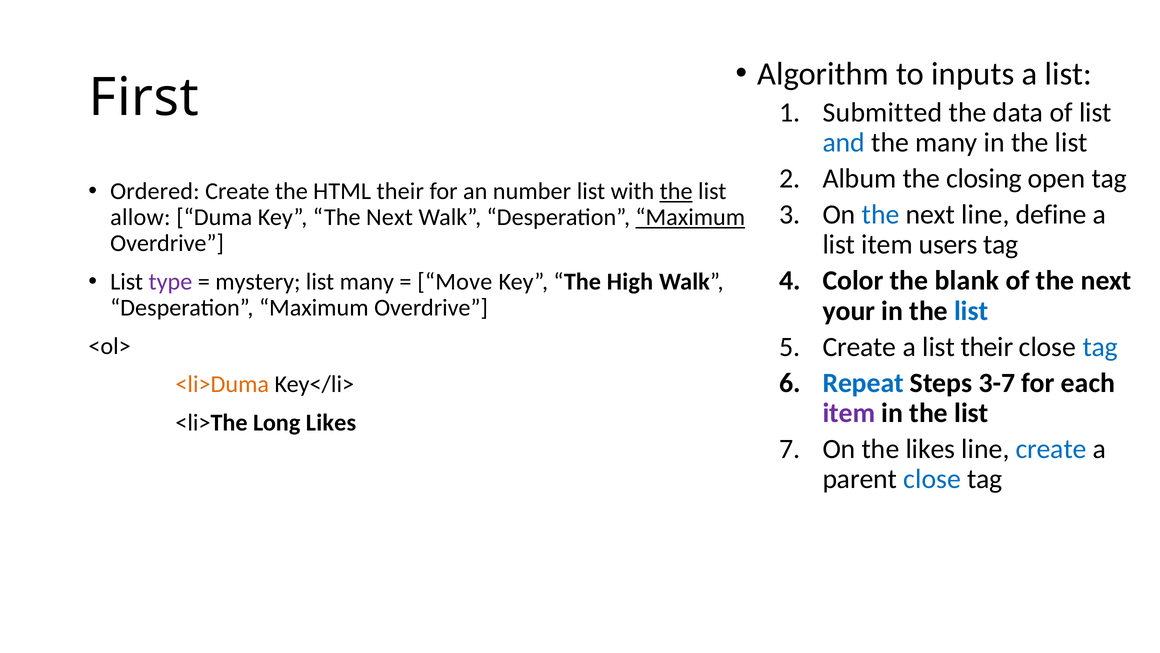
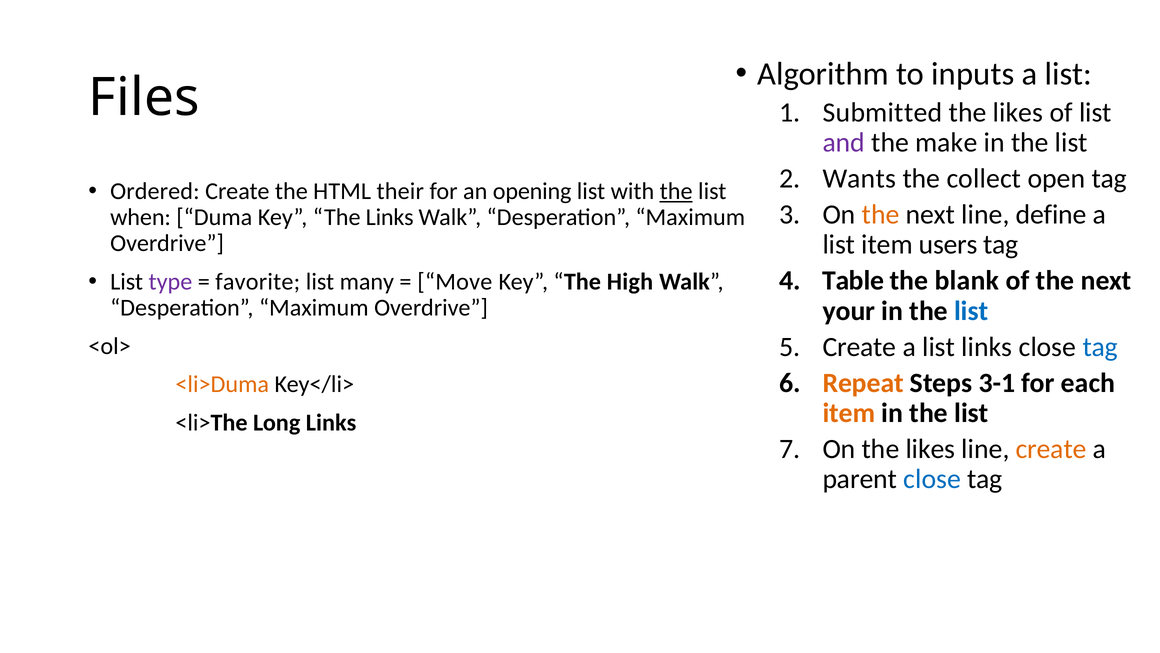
First: First -> Files
data at (1018, 112): data -> likes
and colour: blue -> purple
the many: many -> make
Album: Album -> Wants
closing: closing -> collect
number: number -> opening
the at (881, 215) colour: blue -> orange
allow: allow -> when
Key The Next: Next -> Links
Maximum at (690, 217) underline: present -> none
Color: Color -> Table
mystery: mystery -> favorite
list their: their -> links
Repeat colour: blue -> orange
3-7: 3-7 -> 3-1
item at (849, 413) colour: purple -> orange
Long Likes: Likes -> Links
create at (1051, 449) colour: blue -> orange
